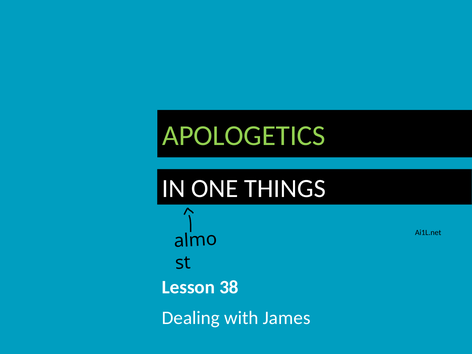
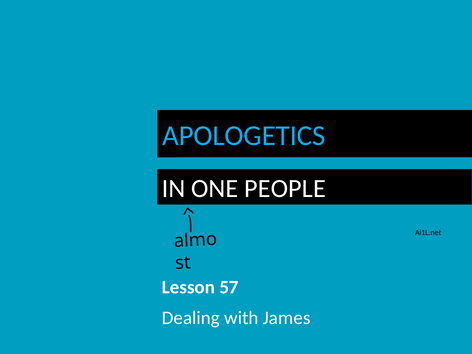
APOLOGETICS colour: light green -> light blue
THINGS: THINGS -> PEOPLE
38: 38 -> 57
